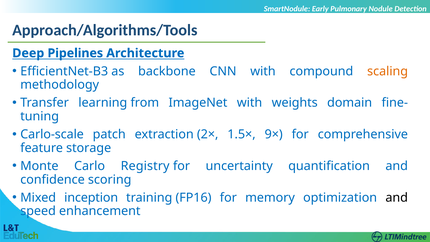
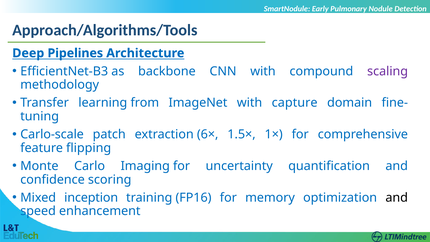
scaling colour: orange -> purple
weights: weights -> capture
2×: 2× -> 6×
9×: 9× -> 1×
storage: storage -> flipping
Registry: Registry -> Imaging
